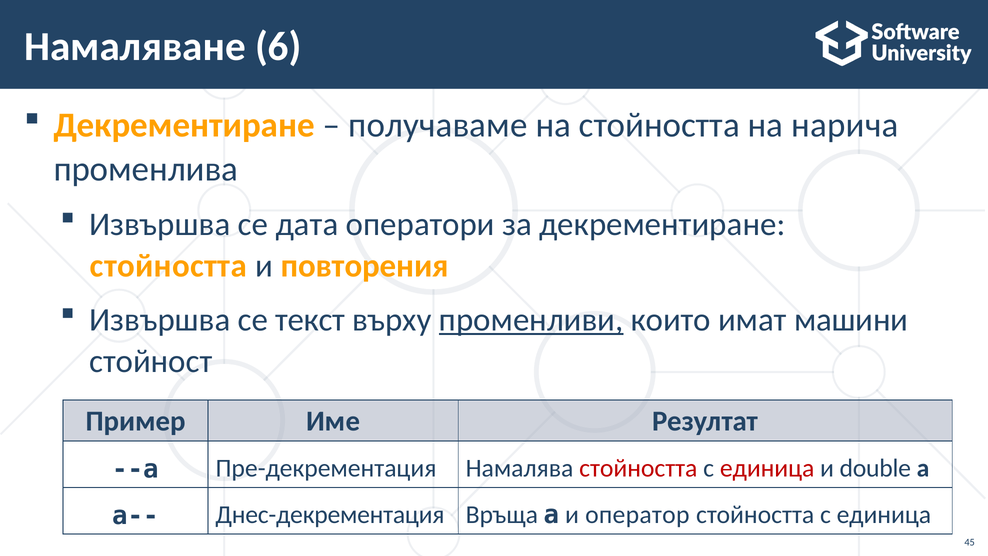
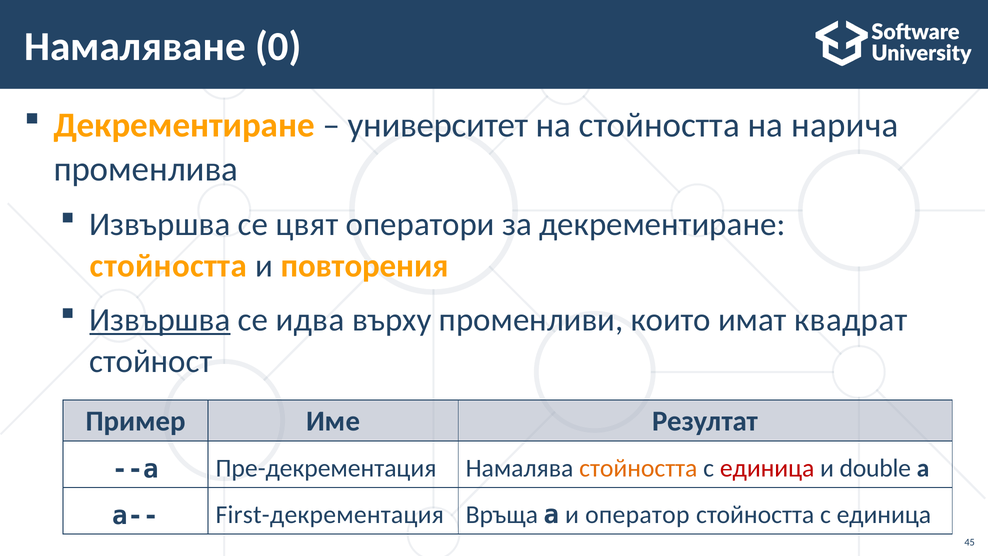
6: 6 -> 0
получаваме: получаваме -> университет
дата: дата -> цвят
Извършва at (160, 320) underline: none -> present
текст: текст -> идва
променливи underline: present -> none
машини: машини -> квадрат
стойността at (638, 468) colour: red -> orange
Днес-декрементация: Днес-декрементация -> First-декрементация
